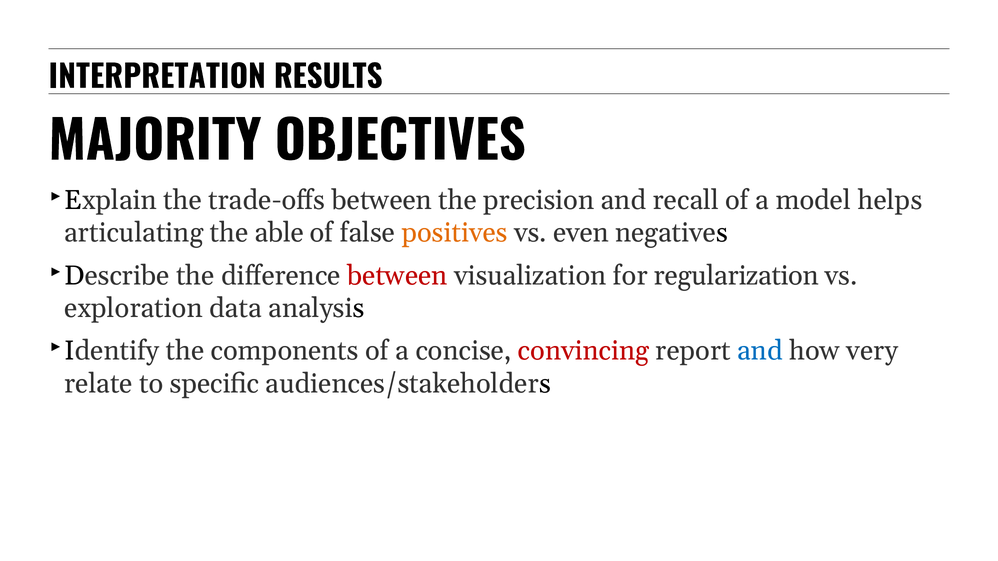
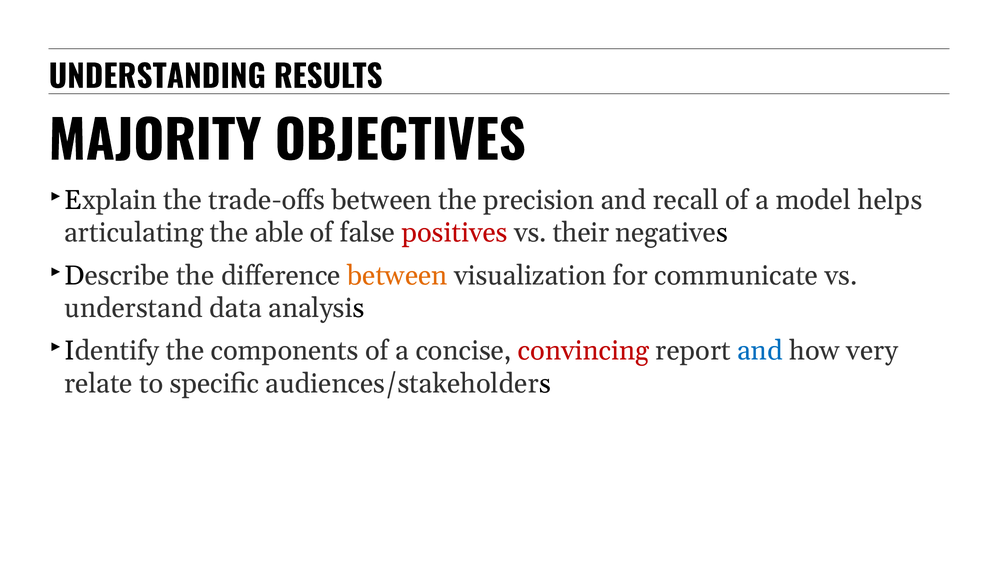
INTERPRETATION: INTERPRETATION -> UNDERSTANDING
positives colour: orange -> red
even: even -> their
between at (397, 275) colour: red -> orange
regularization: regularization -> communicate
exploration: exploration -> understand
